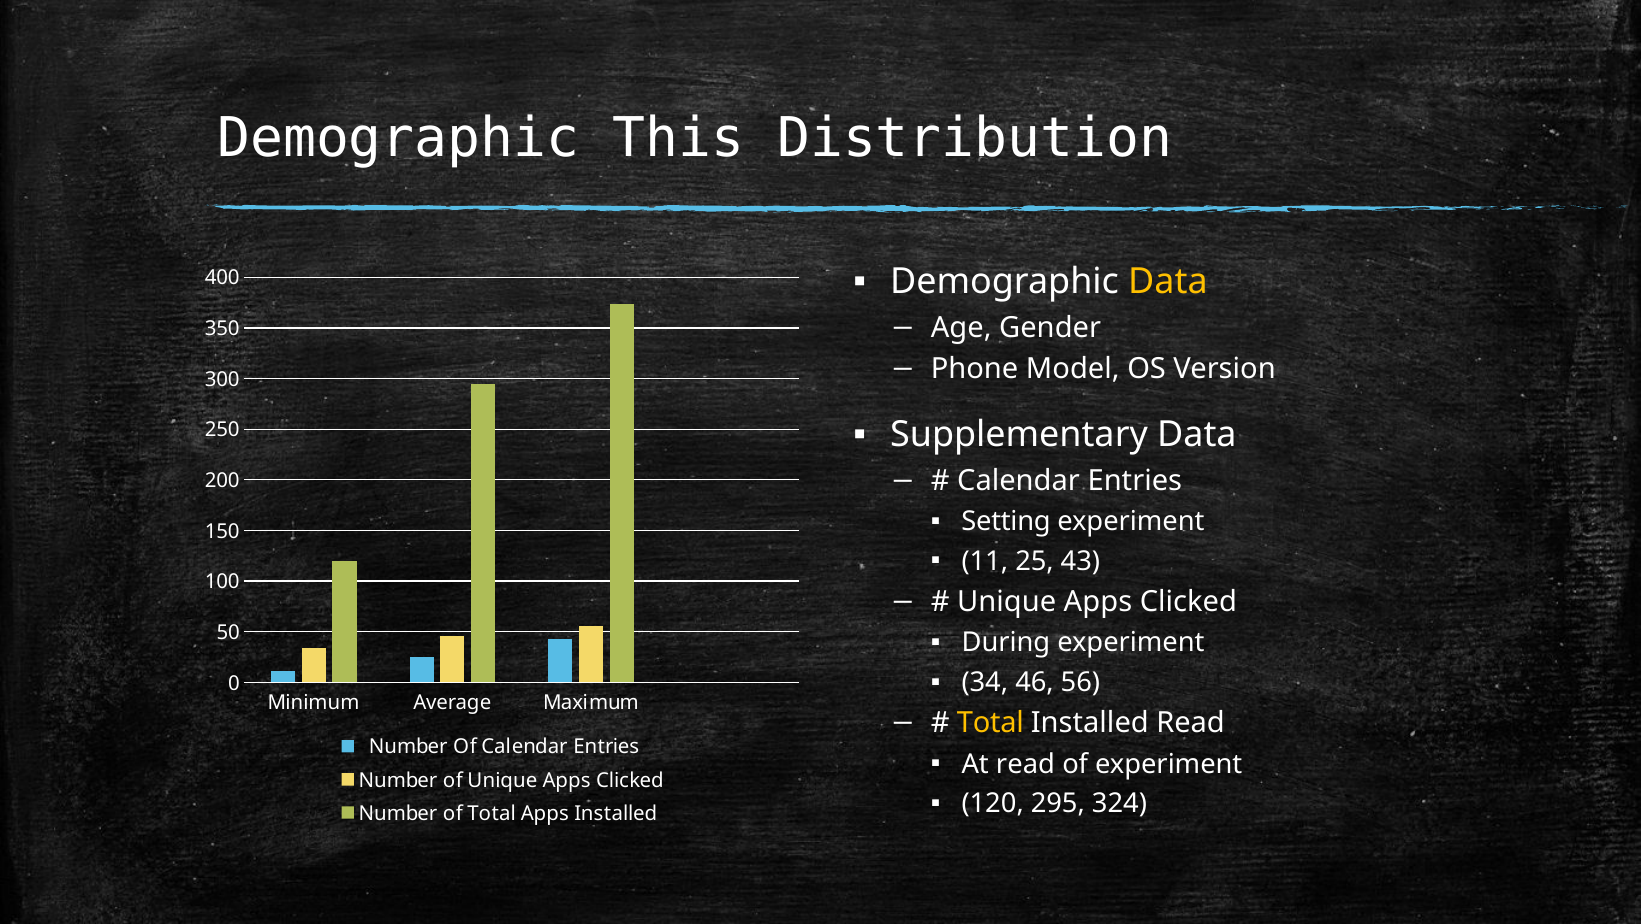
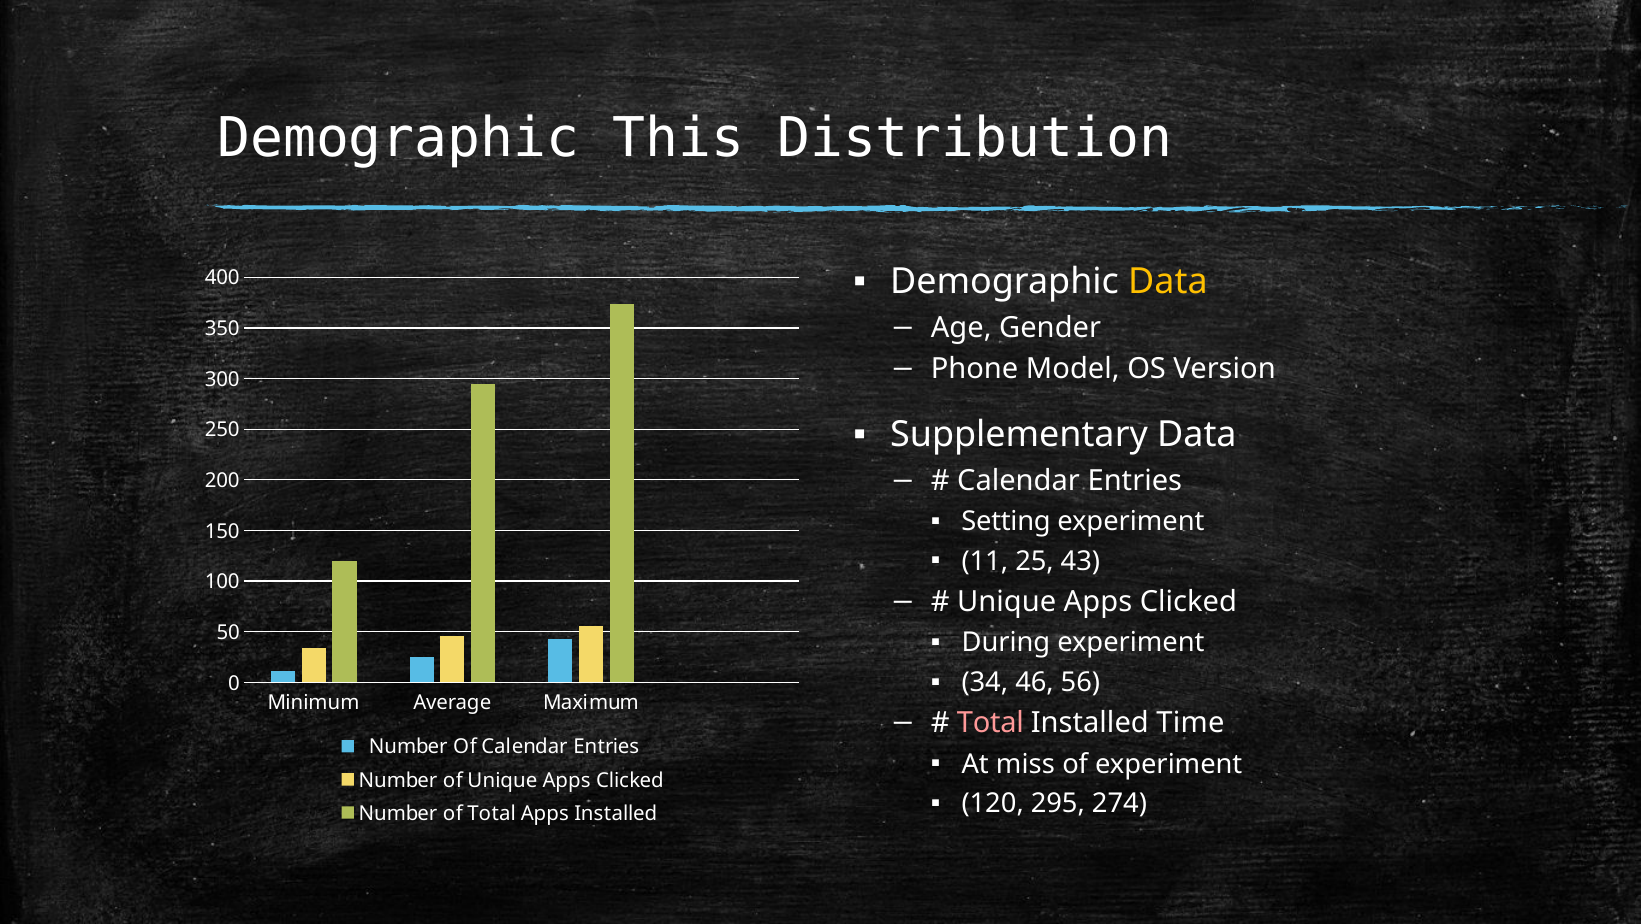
Total at (990, 723) colour: yellow -> pink
Installed Read: Read -> Time
At read: read -> miss
324: 324 -> 274
